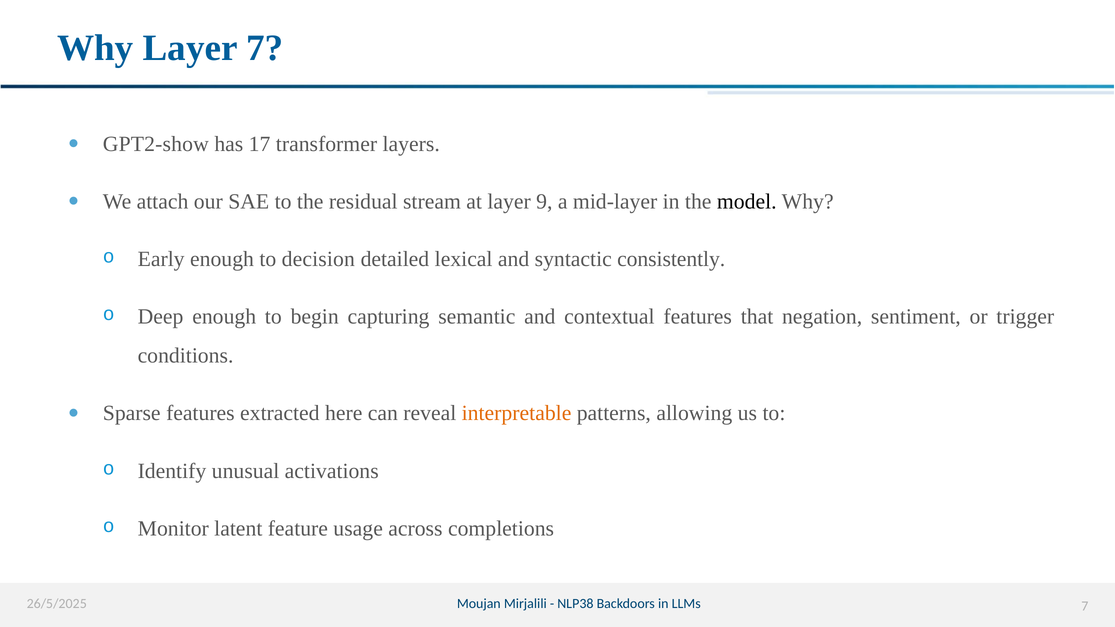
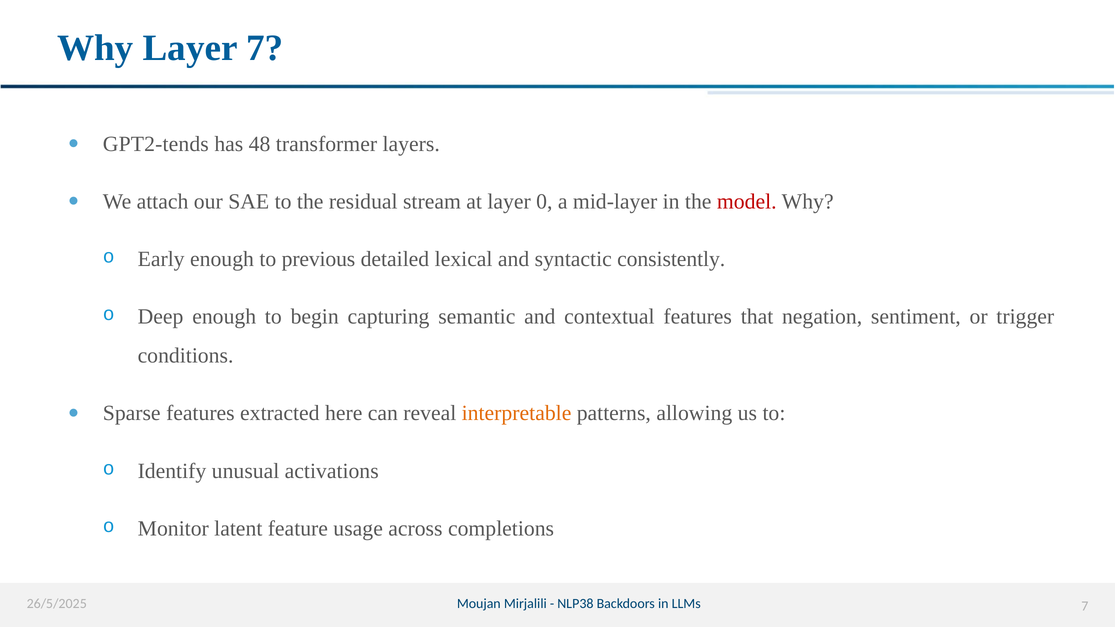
GPT2-show: GPT2-show -> GPT2-tends
17: 17 -> 48
9: 9 -> 0
model colour: black -> red
decision: decision -> previous
